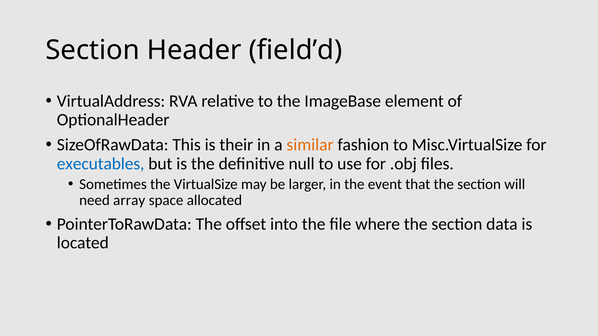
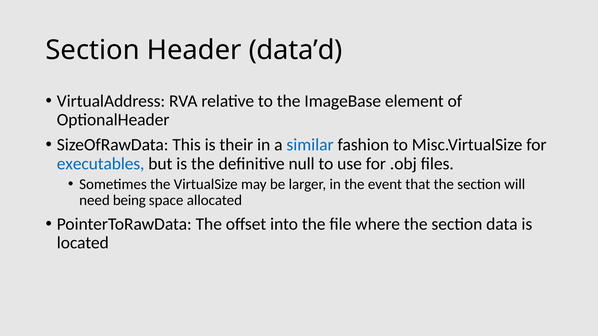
field’d: field’d -> data’d
similar colour: orange -> blue
array: array -> being
